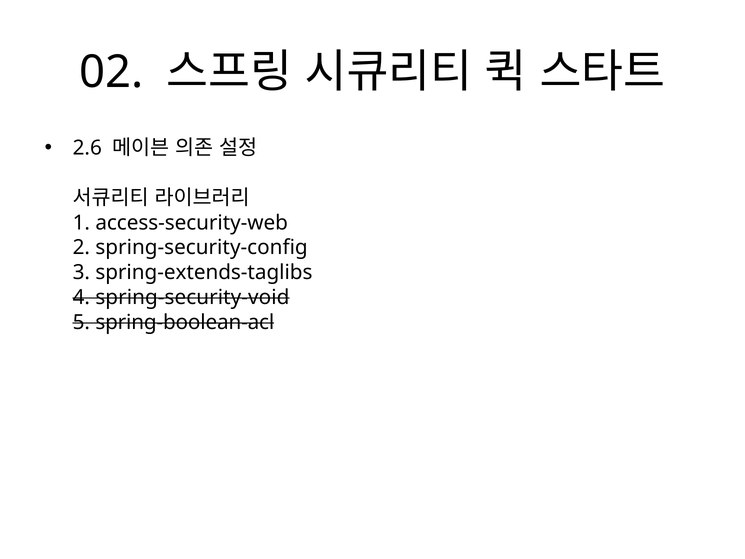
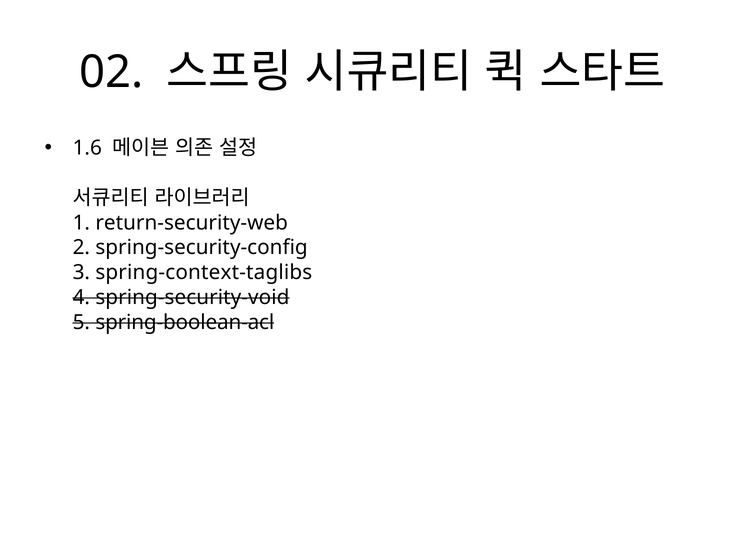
2.6: 2.6 -> 1.6
access-security-web: access-security-web -> return-security-web
spring-extends-taglibs: spring-extends-taglibs -> spring-context-taglibs
